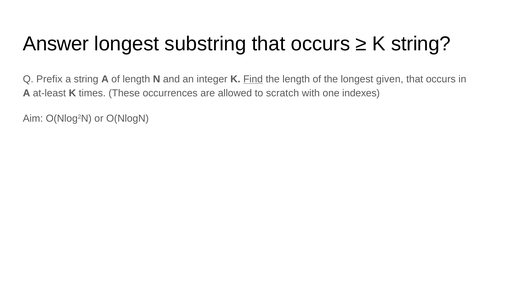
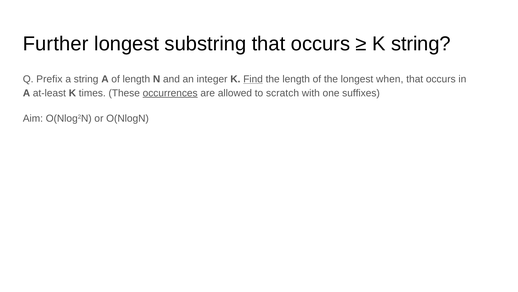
Answer: Answer -> Further
given: given -> when
occurrences underline: none -> present
indexes: indexes -> suffixes
